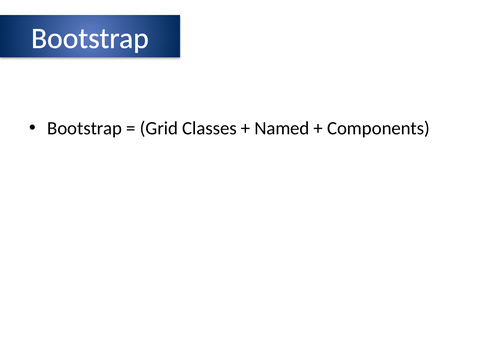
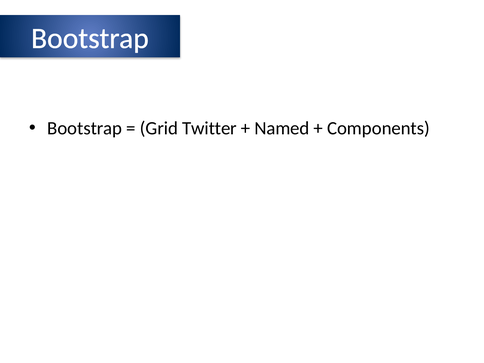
Classes: Classes -> Twitter
